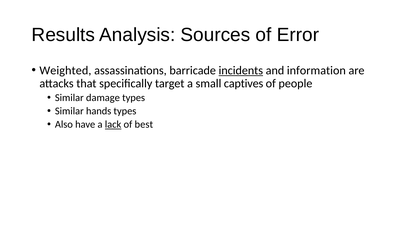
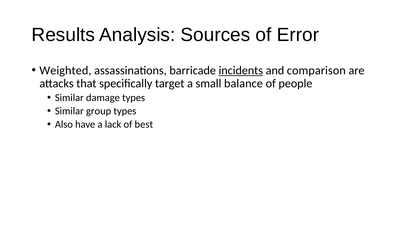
information: information -> comparison
captives: captives -> balance
hands: hands -> group
lack underline: present -> none
